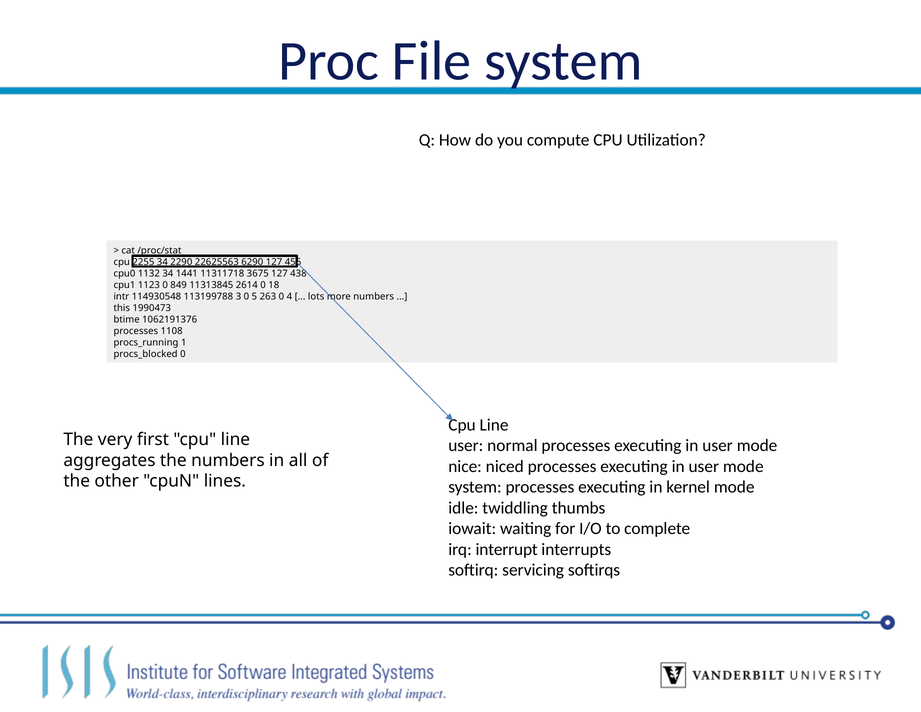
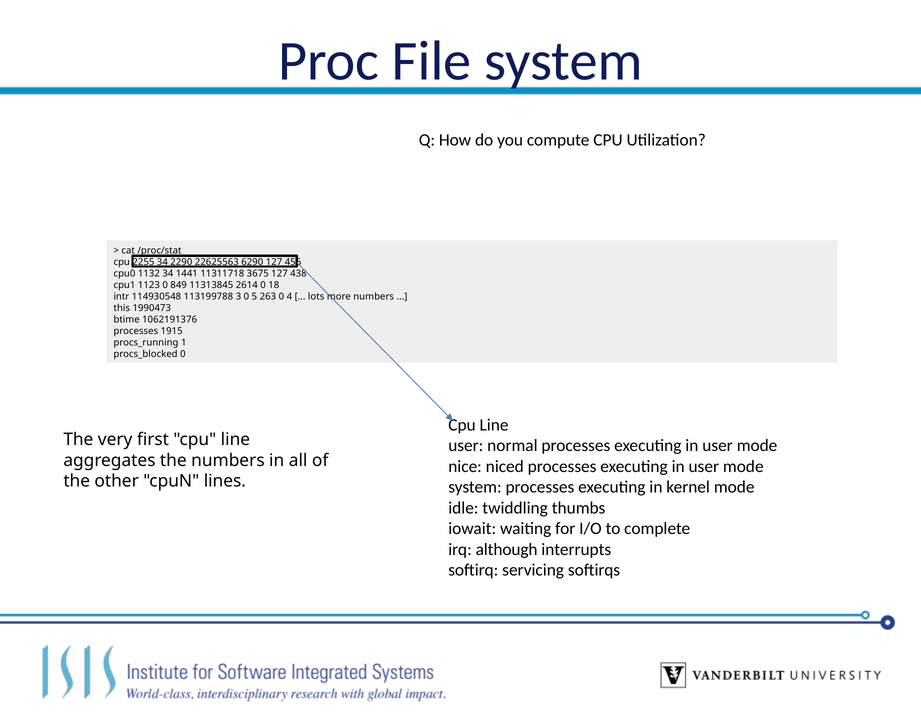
1108: 1108 -> 1915
interrupt: interrupt -> although
